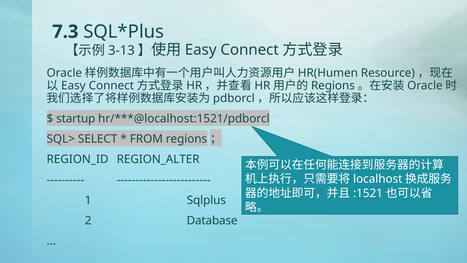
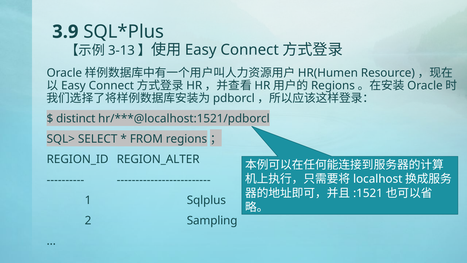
7.3: 7.3 -> 3.9
startup: startup -> distinct
Database: Database -> Sampling
